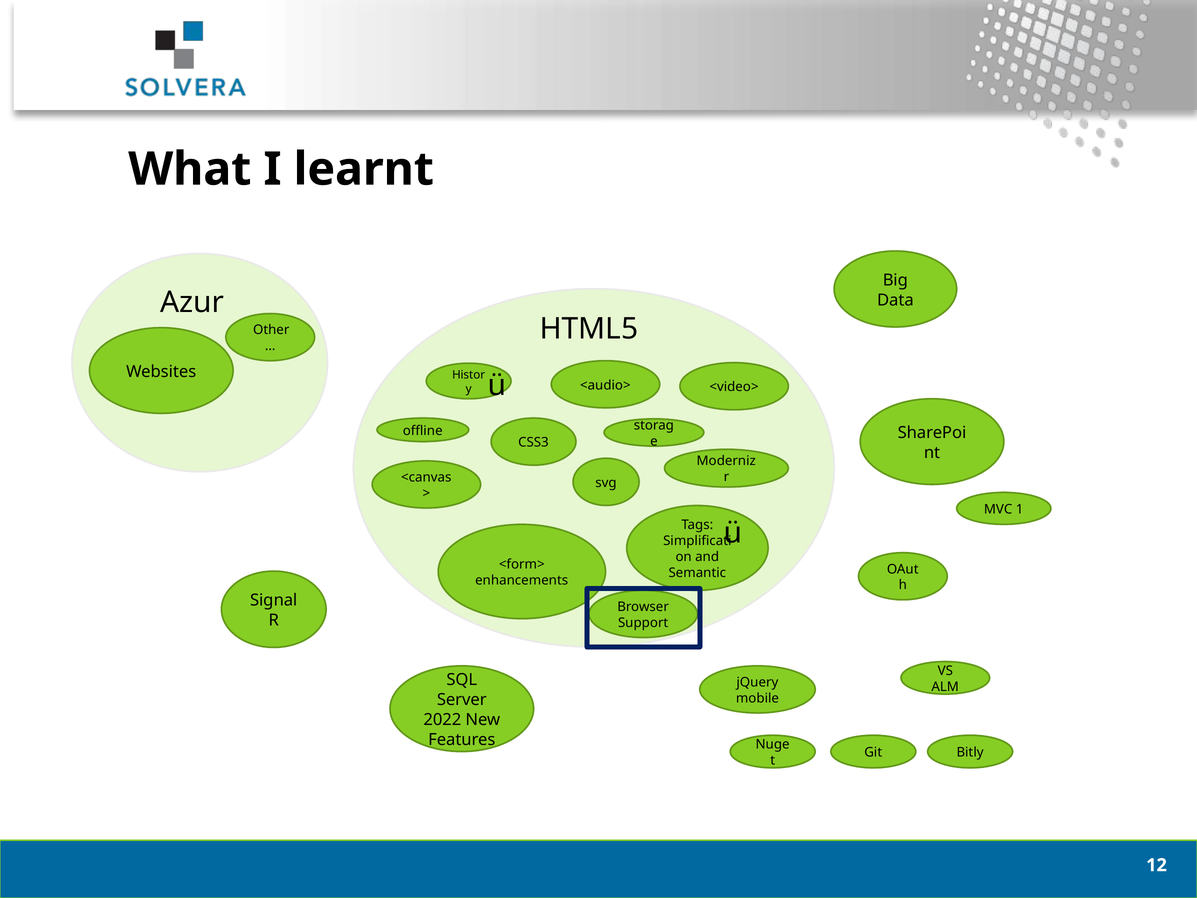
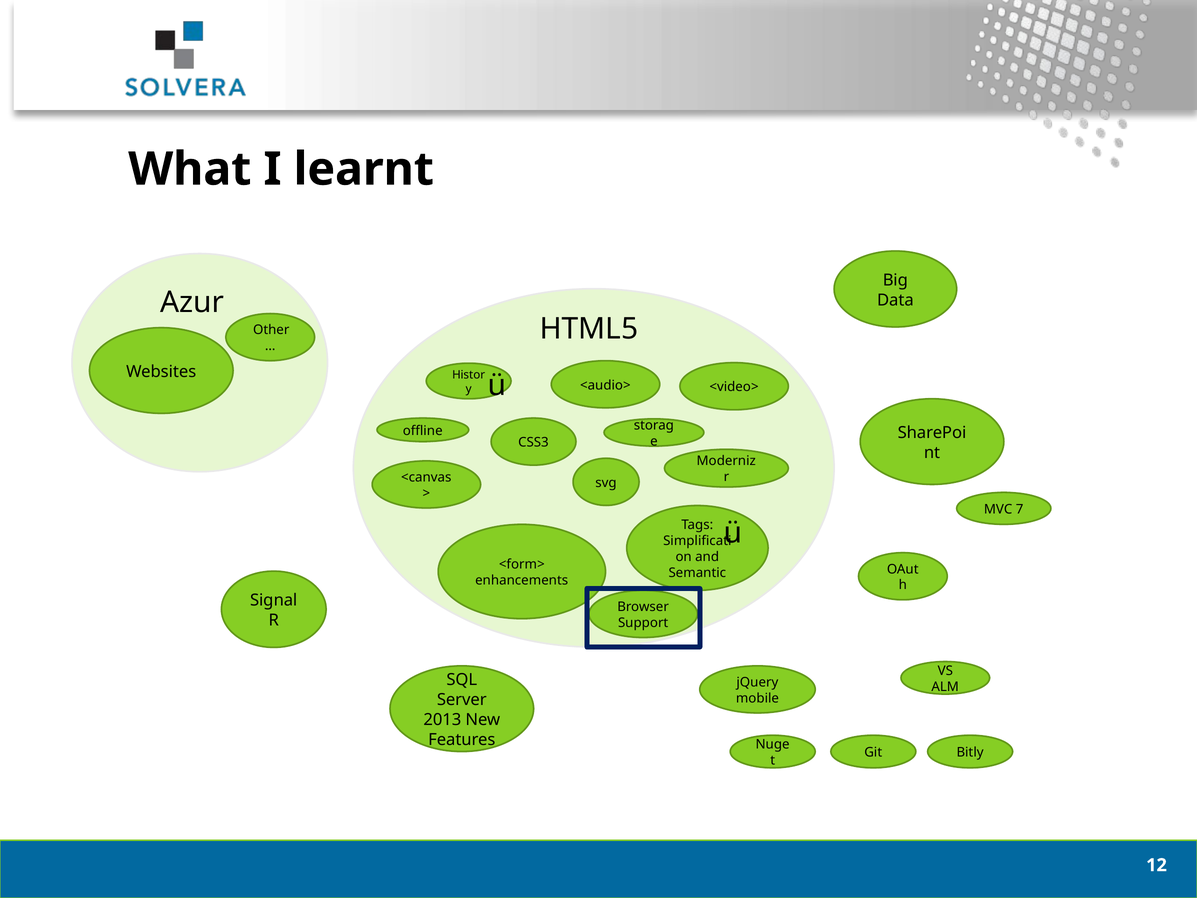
1: 1 -> 7
2022: 2022 -> 2013
